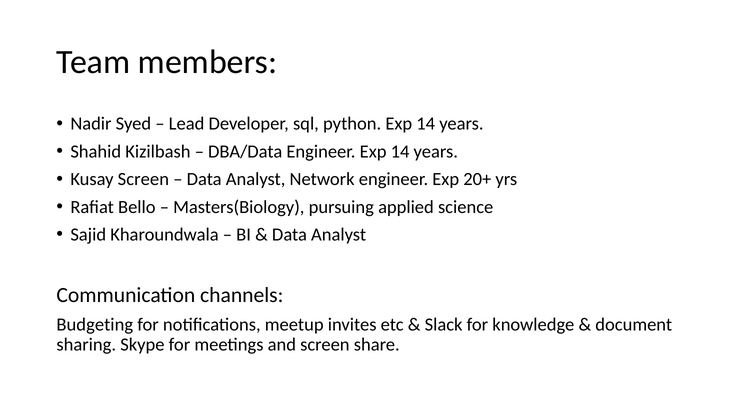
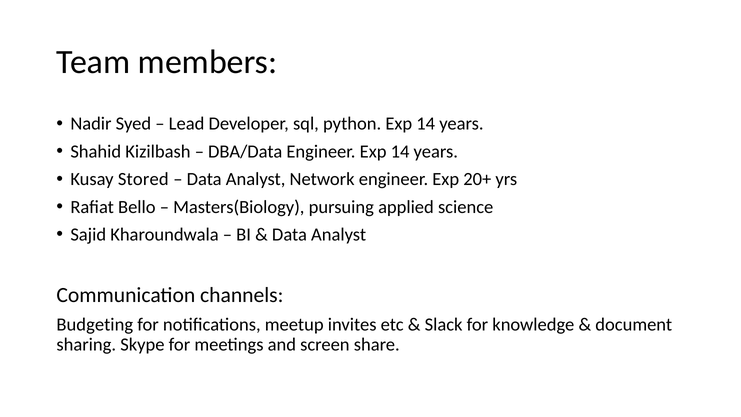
Kusay Screen: Screen -> Stored
